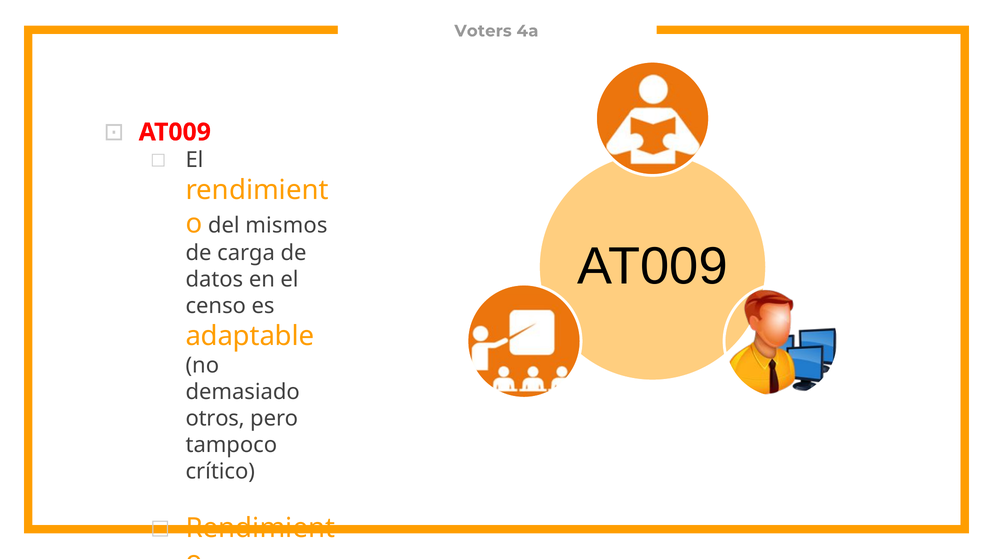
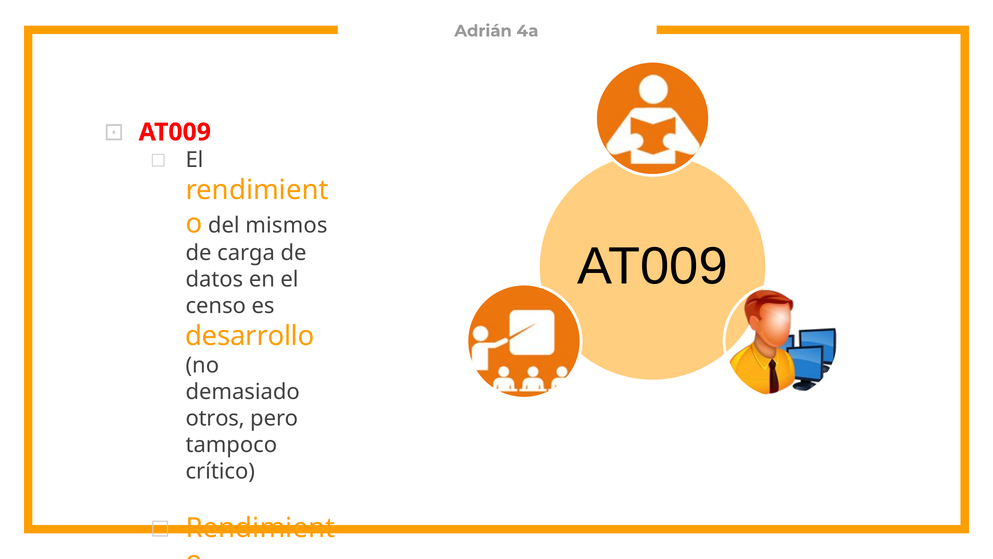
Voters: Voters -> Adrián
adaptable: adaptable -> desarrollo
